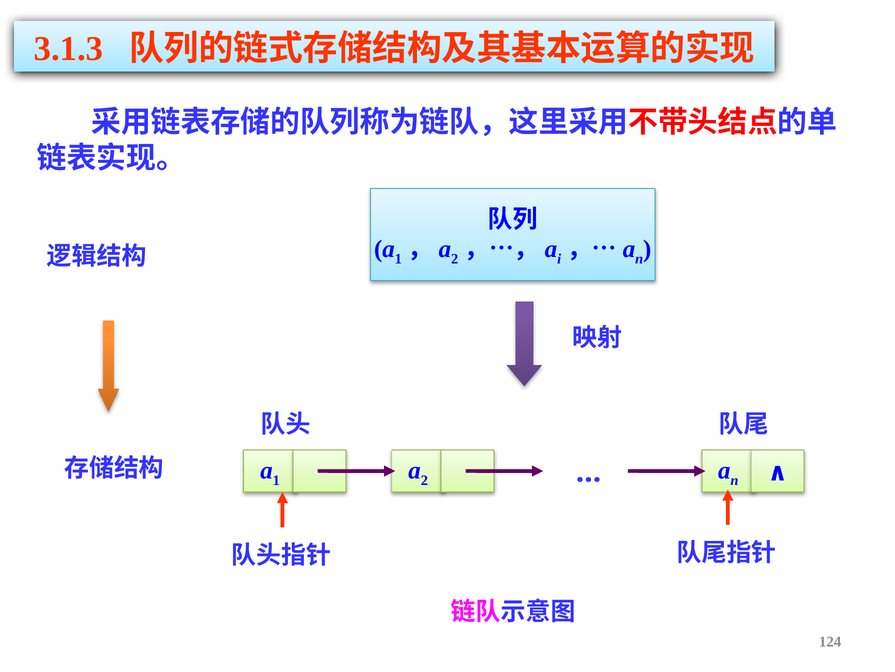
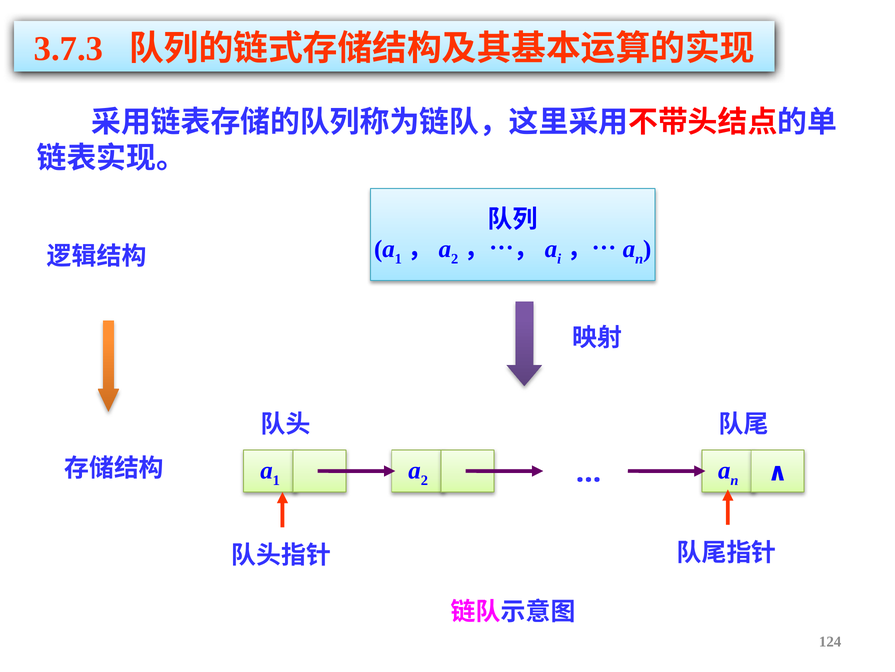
3.1.3: 3.1.3 -> 3.7.3
